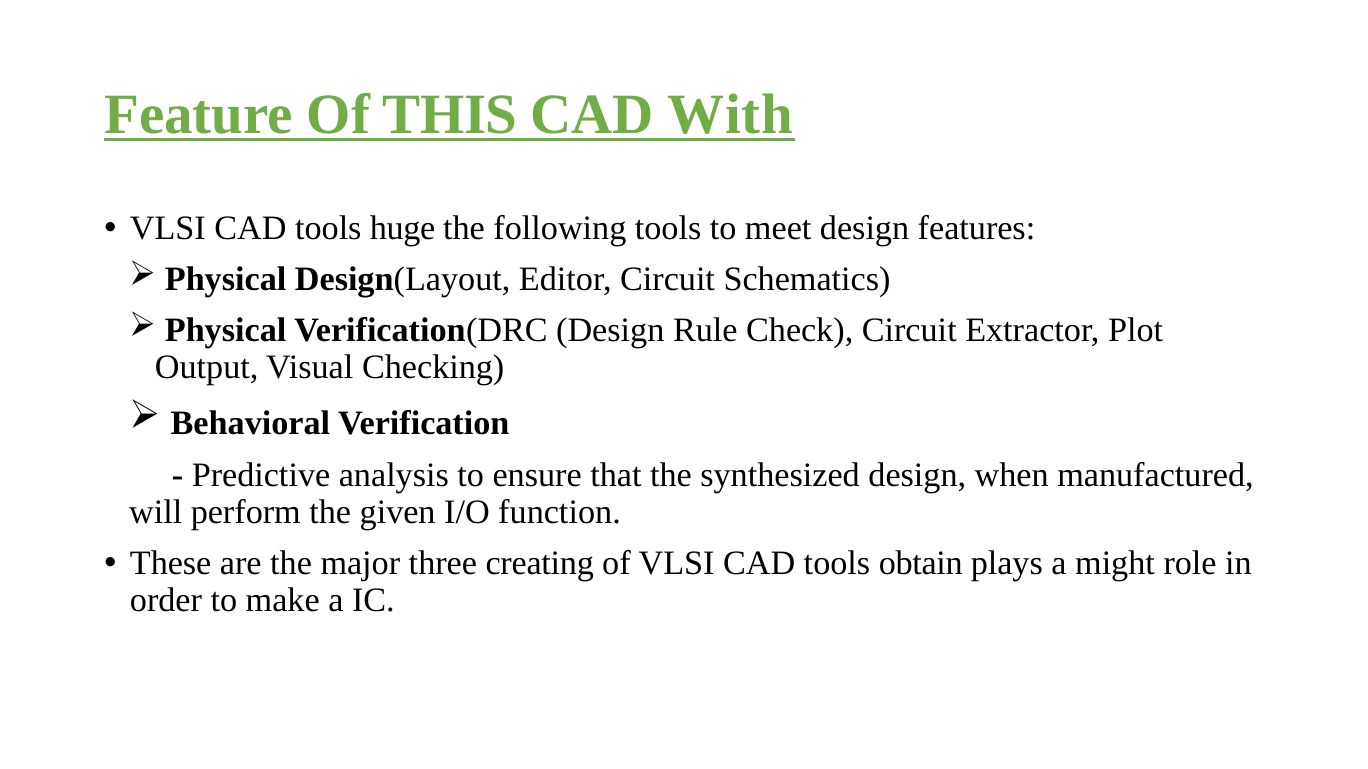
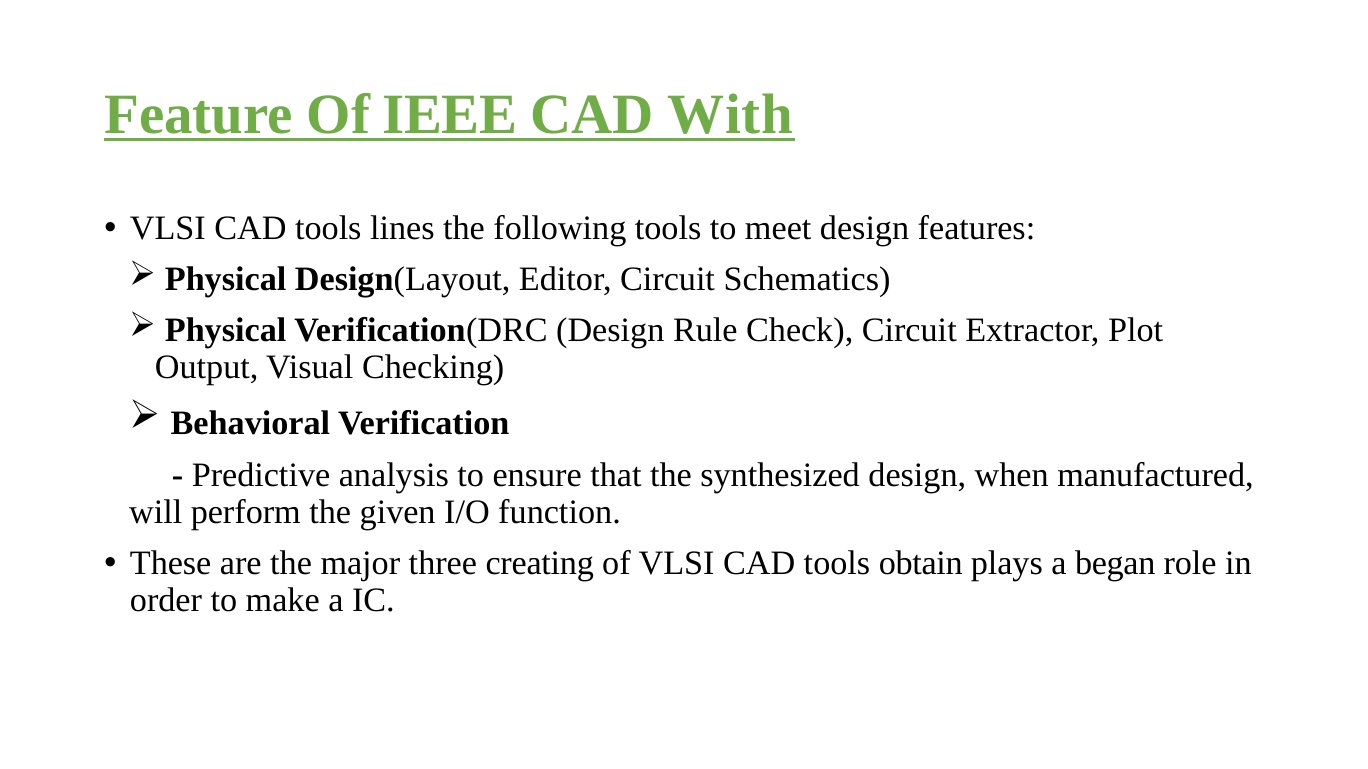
THIS: THIS -> IEEE
huge: huge -> lines
might: might -> began
